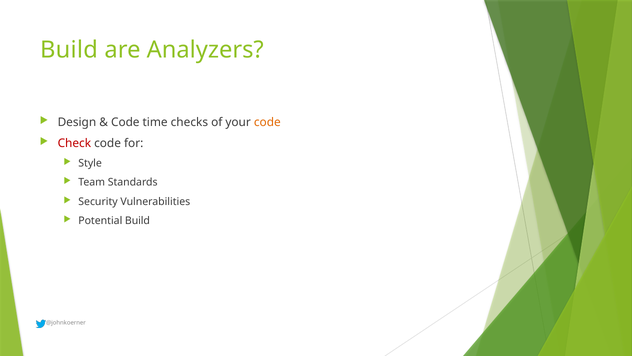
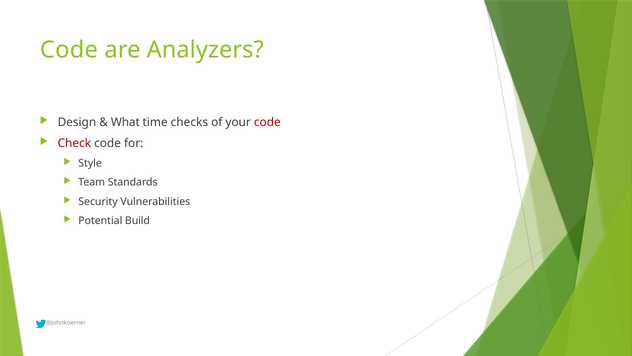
Build at (69, 50): Build -> Code
Code at (125, 122): Code -> What
code at (267, 122) colour: orange -> red
